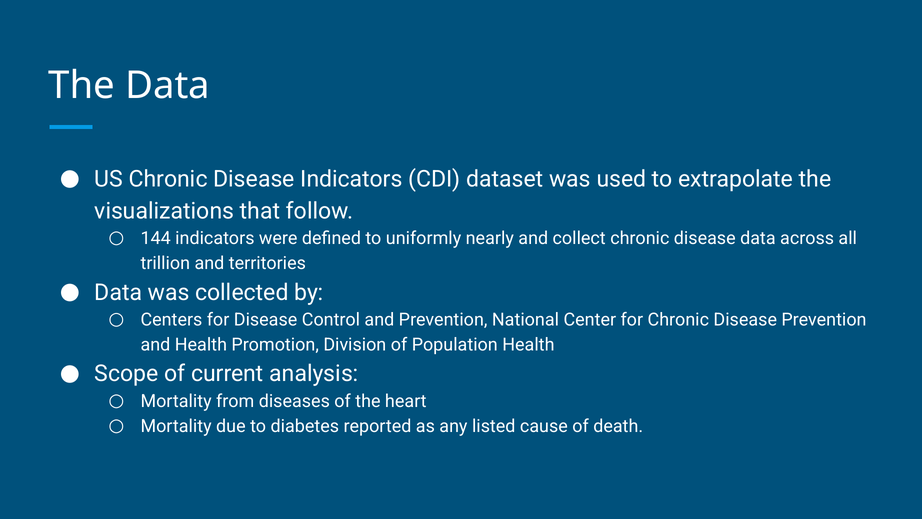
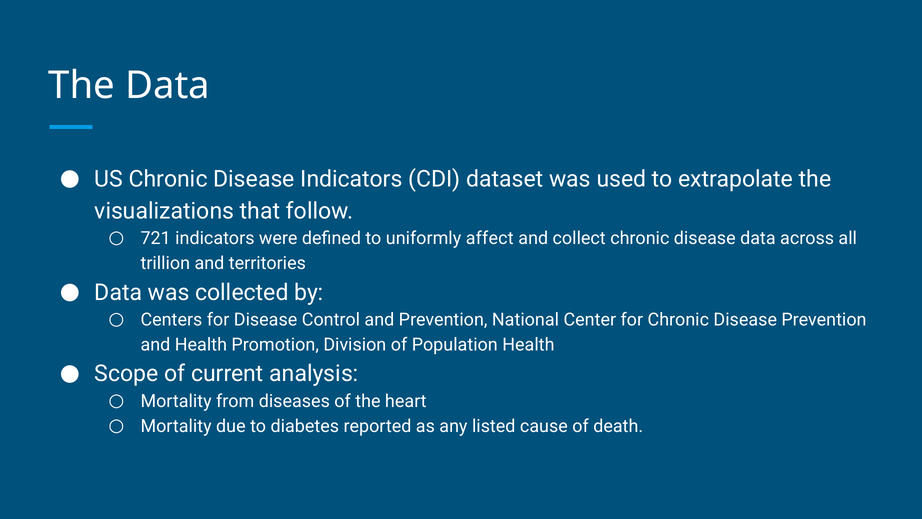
144: 144 -> 721
nearly: nearly -> affect
